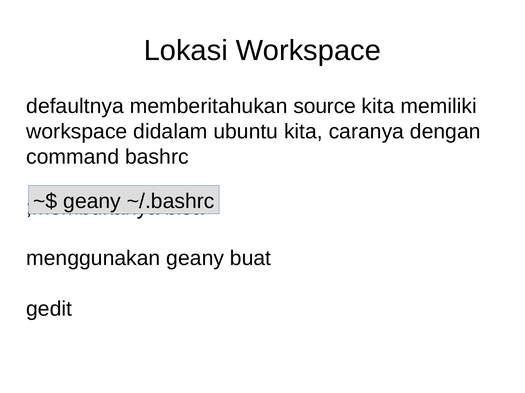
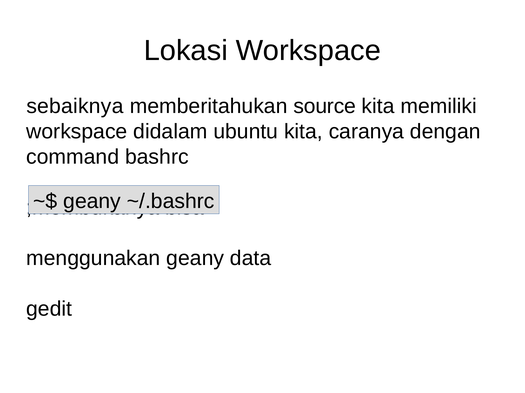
defaultnya: defaultnya -> sebaiknya
buat: buat -> data
